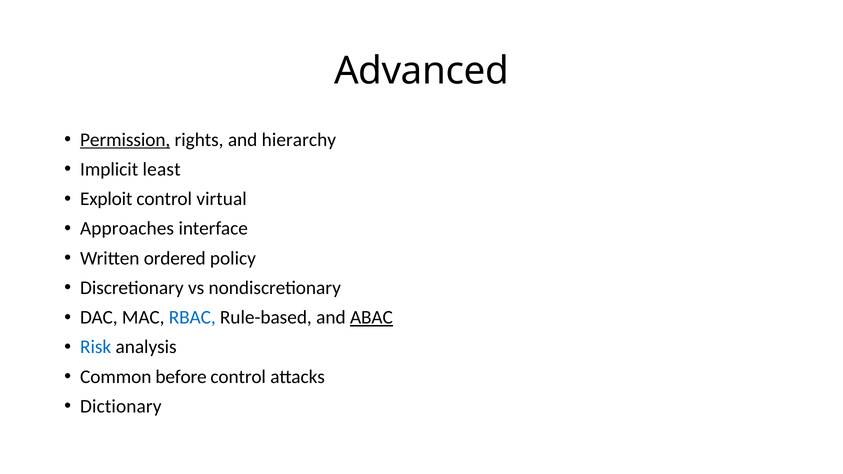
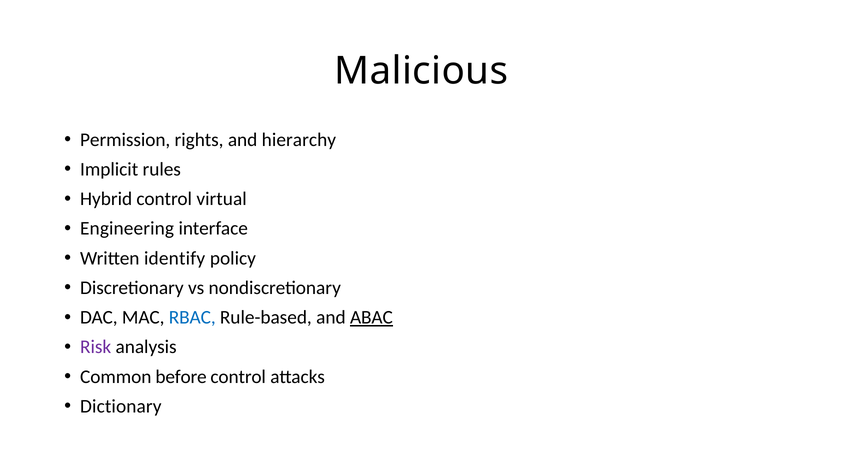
Advanced: Advanced -> Malicious
Permission underline: present -> none
least: least -> rules
Exploit: Exploit -> Hybrid
Approaches: Approaches -> Engineering
ordered: ordered -> identify
Risk colour: blue -> purple
